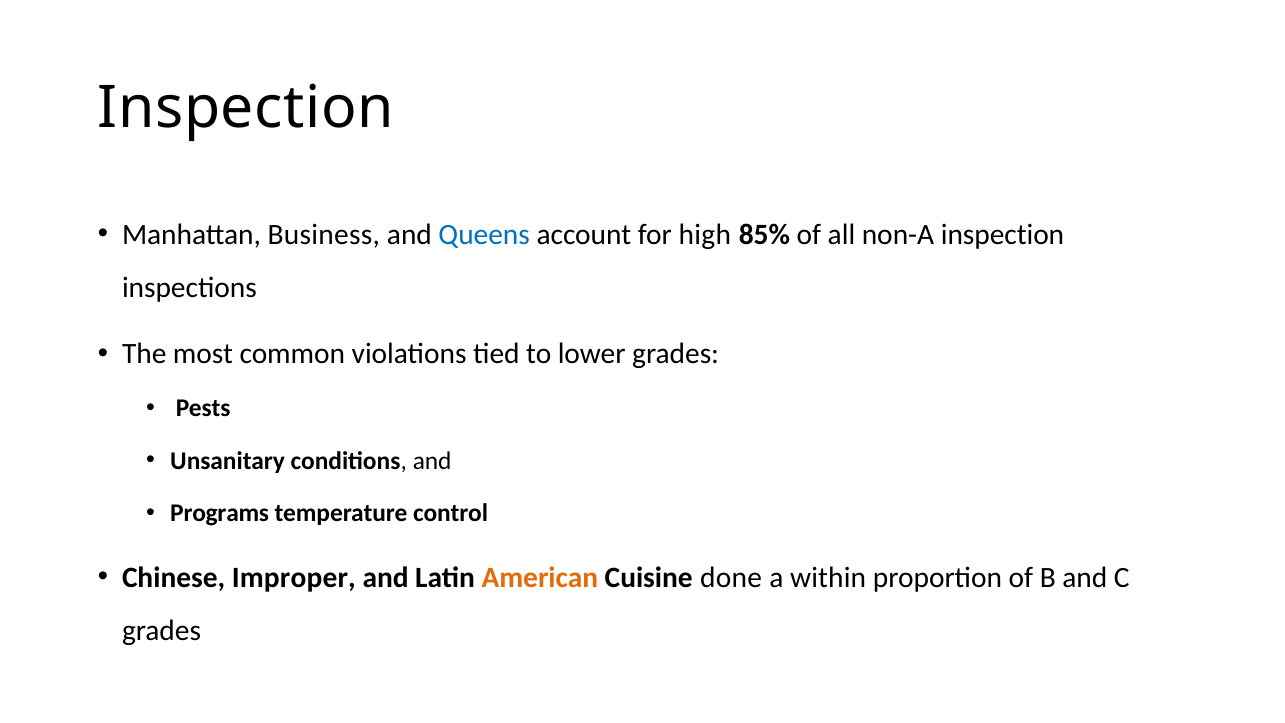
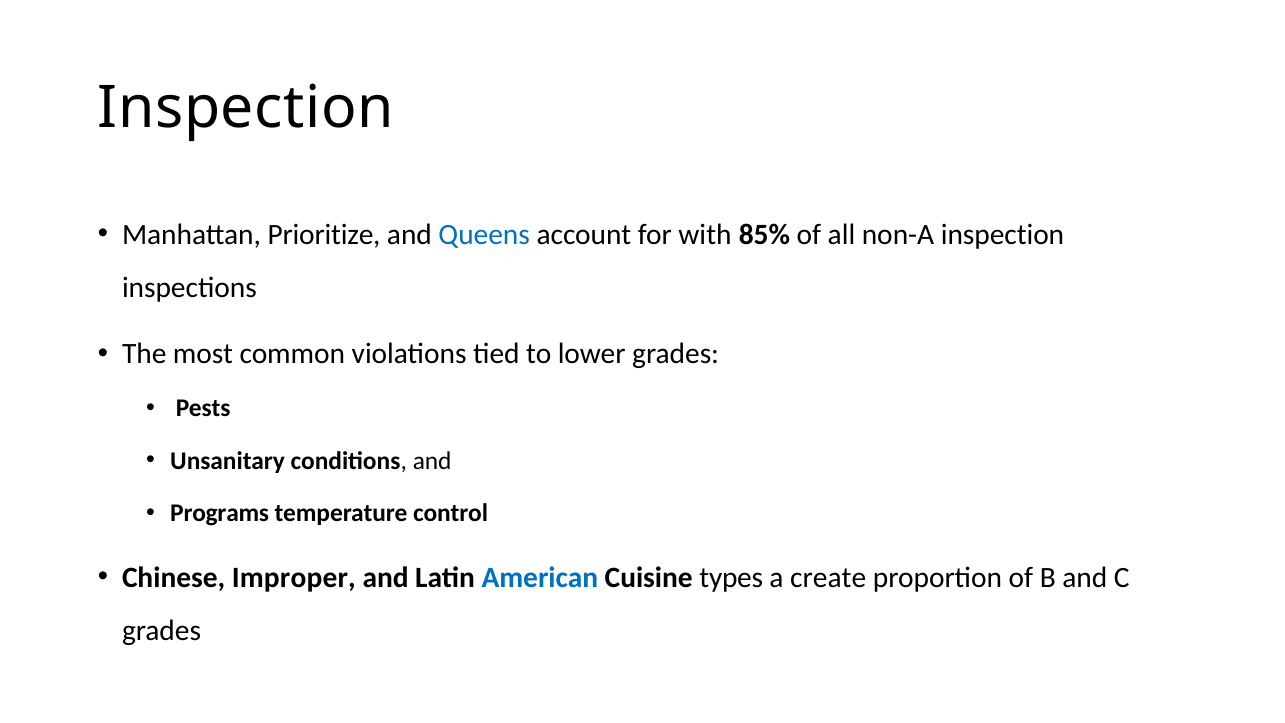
Business: Business -> Prioritize
high: high -> with
American colour: orange -> blue
done: done -> types
within: within -> create
